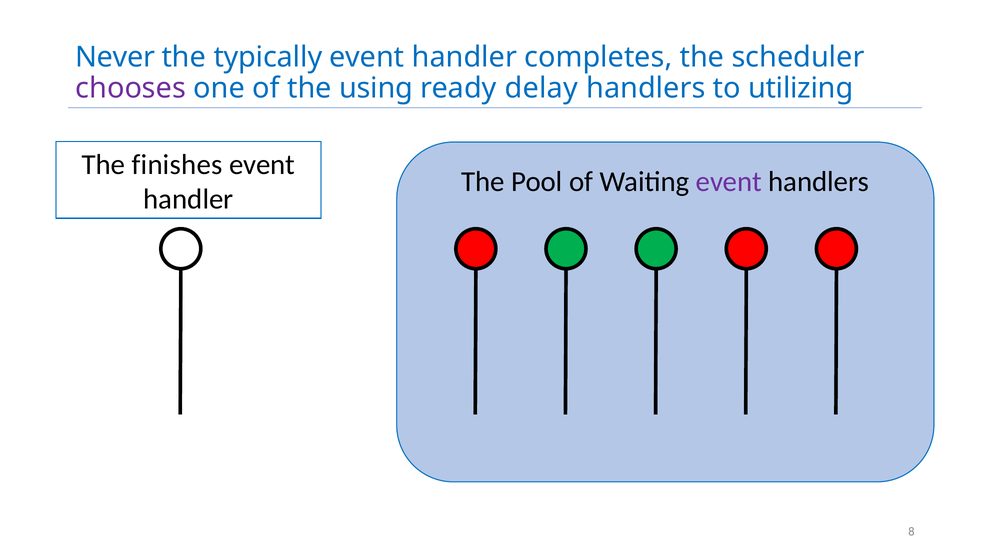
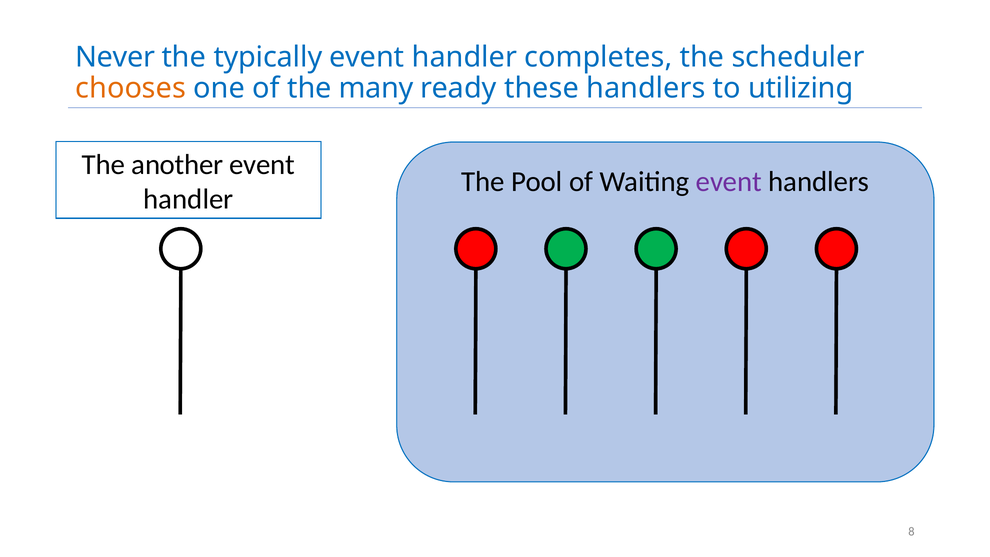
chooses colour: purple -> orange
using: using -> many
delay: delay -> these
finishes: finishes -> another
